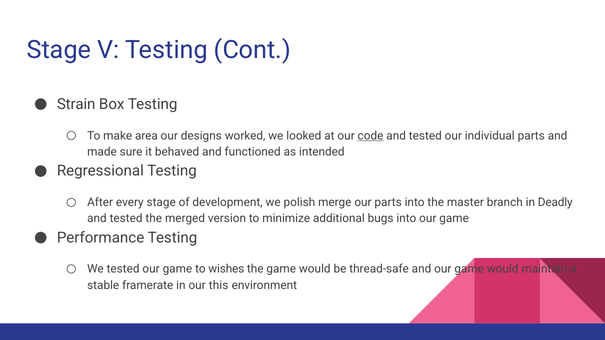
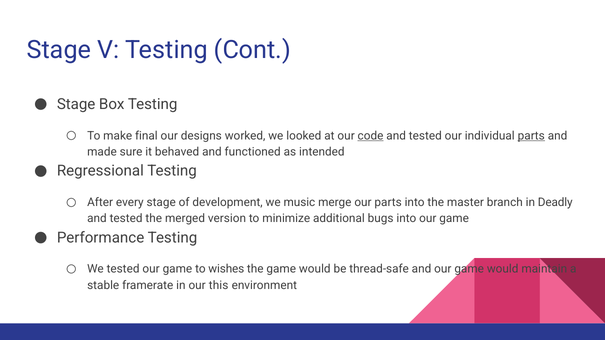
Strain at (76, 104): Strain -> Stage
area: area -> final
parts at (531, 136) underline: none -> present
polish: polish -> music
